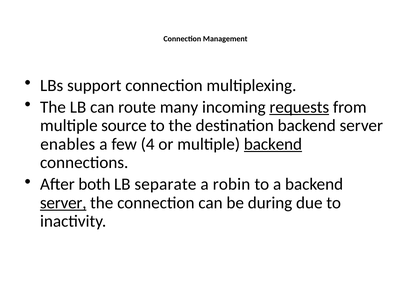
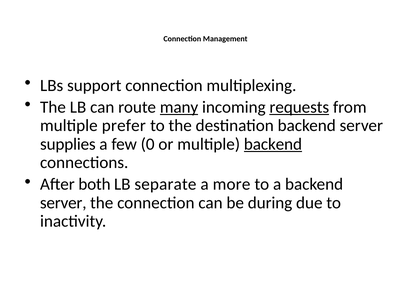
many underline: none -> present
source: source -> prefer
enables: enables -> supplies
4: 4 -> 0
robin: robin -> more
server at (63, 203) underline: present -> none
